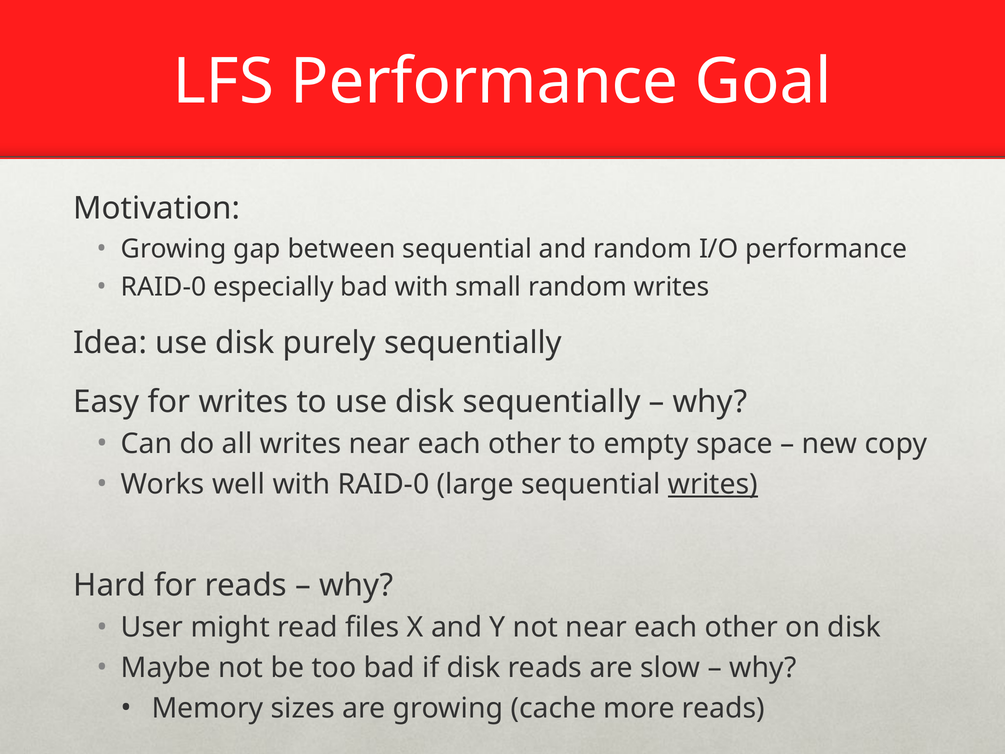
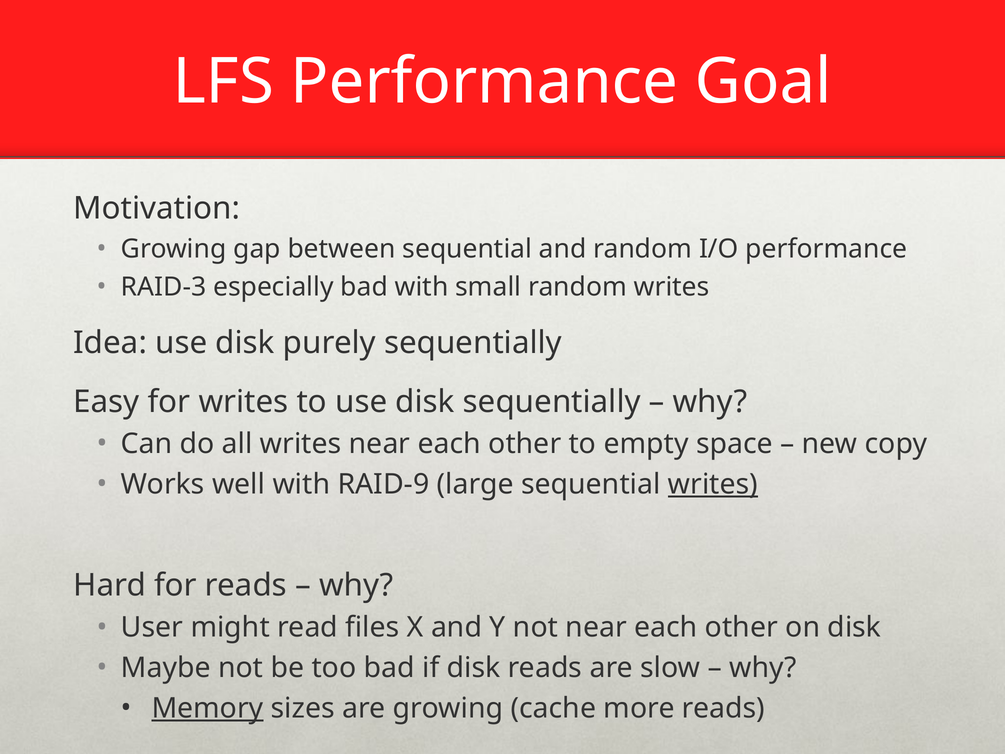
RAID-0 at (164, 287): RAID-0 -> RAID-3
with RAID-0: RAID-0 -> RAID-9
Memory underline: none -> present
